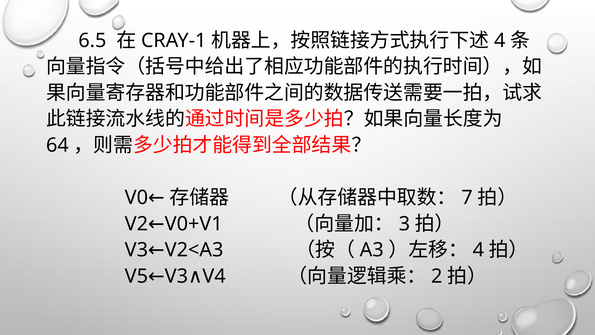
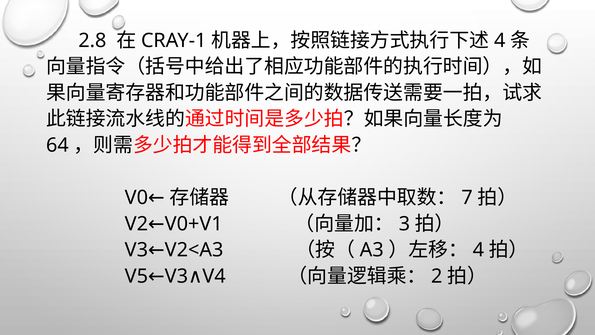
6.5: 6.5 -> 2.8
